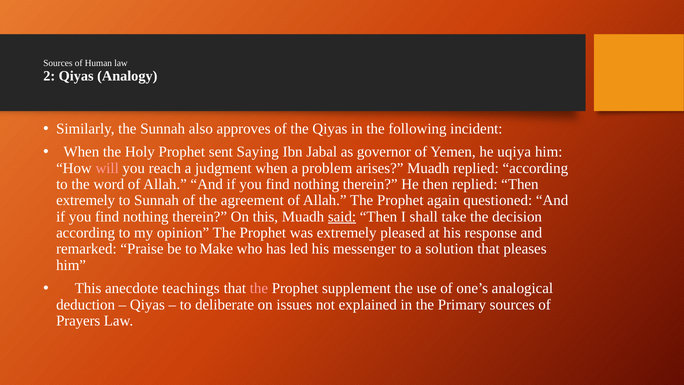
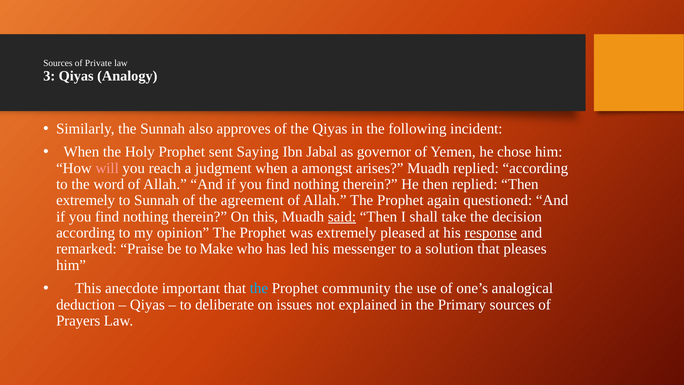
Human: Human -> Private
2: 2 -> 3
uqiya: uqiya -> chose
problem: problem -> amongst
response underline: none -> present
teachings: teachings -> important
the at (259, 288) colour: pink -> light blue
supplement: supplement -> community
